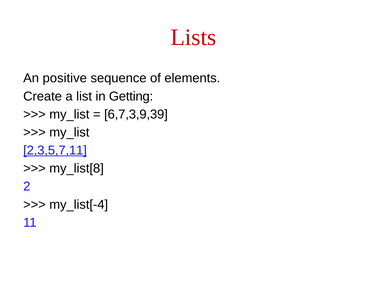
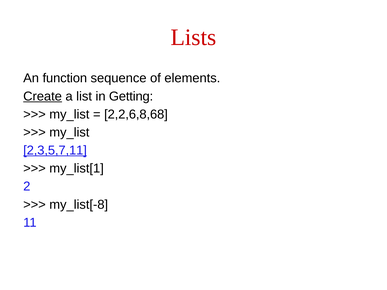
positive: positive -> function
Create underline: none -> present
6,7,3,9,39: 6,7,3,9,39 -> 2,2,6,8,68
my_list[8: my_list[8 -> my_list[1
my_list[-4: my_list[-4 -> my_list[-8
